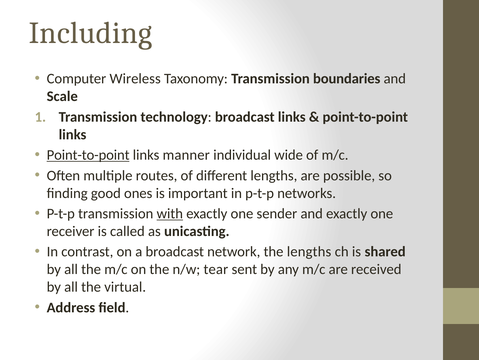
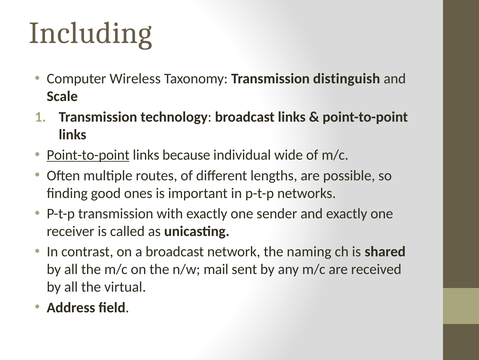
boundaries: boundaries -> distinguish
manner: manner -> because
with underline: present -> none
the lengths: lengths -> naming
tear: tear -> mail
